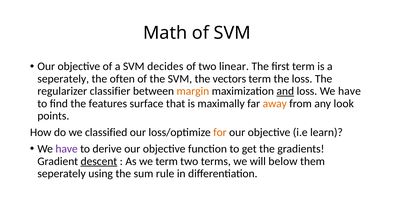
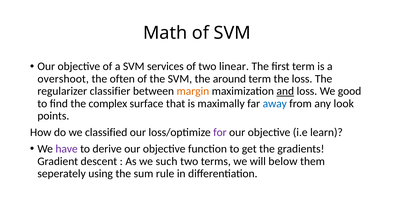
decides: decides -> services
seperately at (63, 79): seperately -> overshoot
vectors: vectors -> around
loss We have: have -> good
features: features -> complex
away colour: orange -> blue
for colour: orange -> purple
descent underline: present -> none
we term: term -> such
